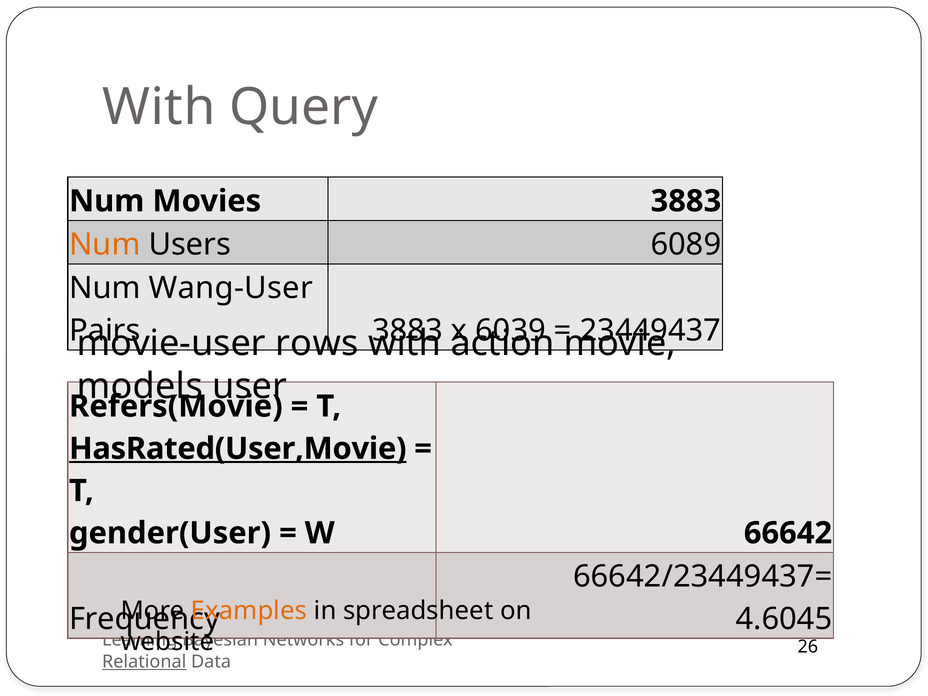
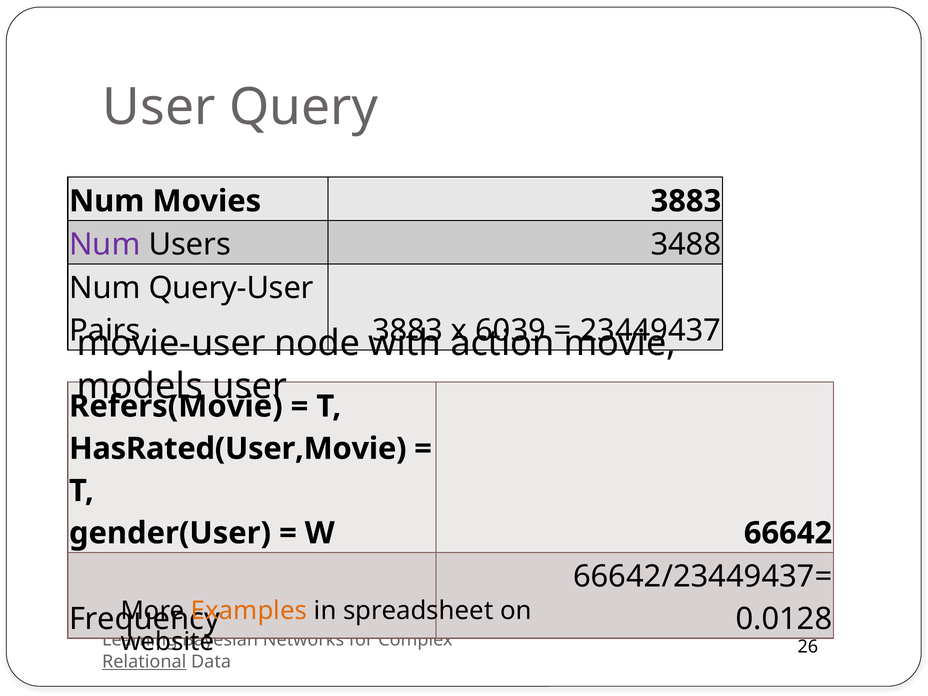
With at (159, 107): With -> User
Num at (105, 245) colour: orange -> purple
6089: 6089 -> 3488
Wang-User: Wang-User -> Query-User
rows: rows -> node
HasRated(User,Movie underline: present -> none
4.6045: 4.6045 -> 0.0128
